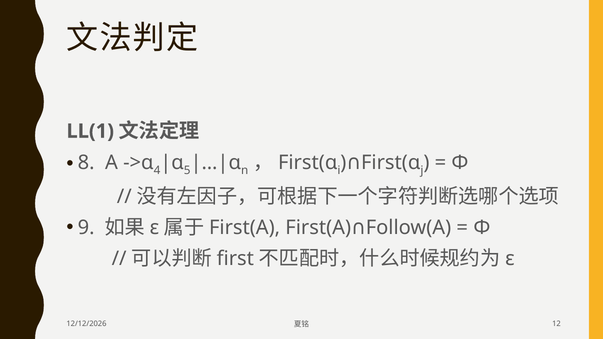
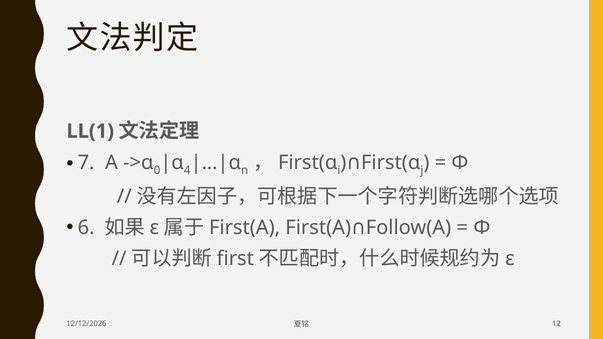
8: 8 -> 7
4: 4 -> 0
5: 5 -> 4
9: 9 -> 6
